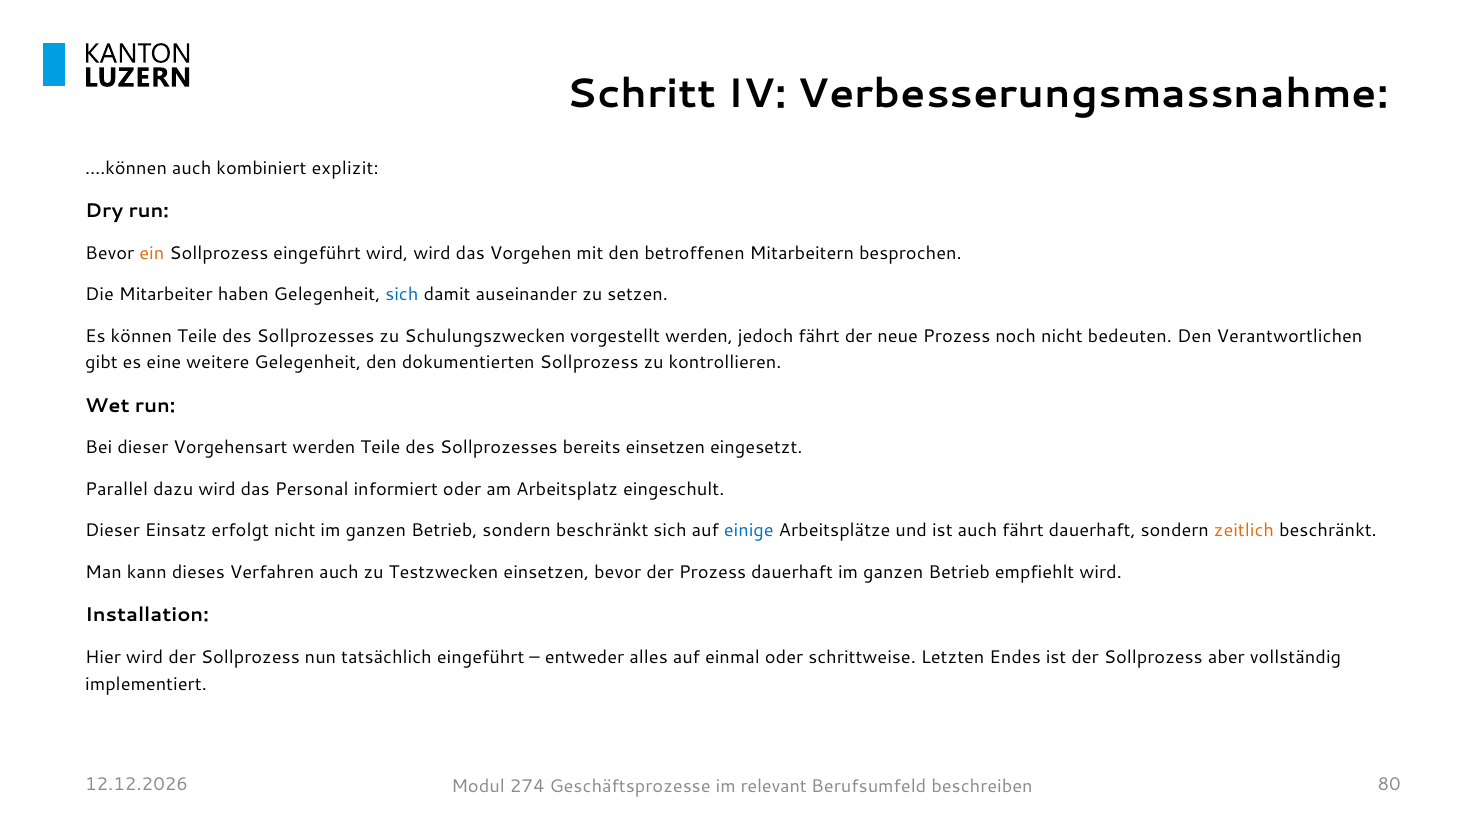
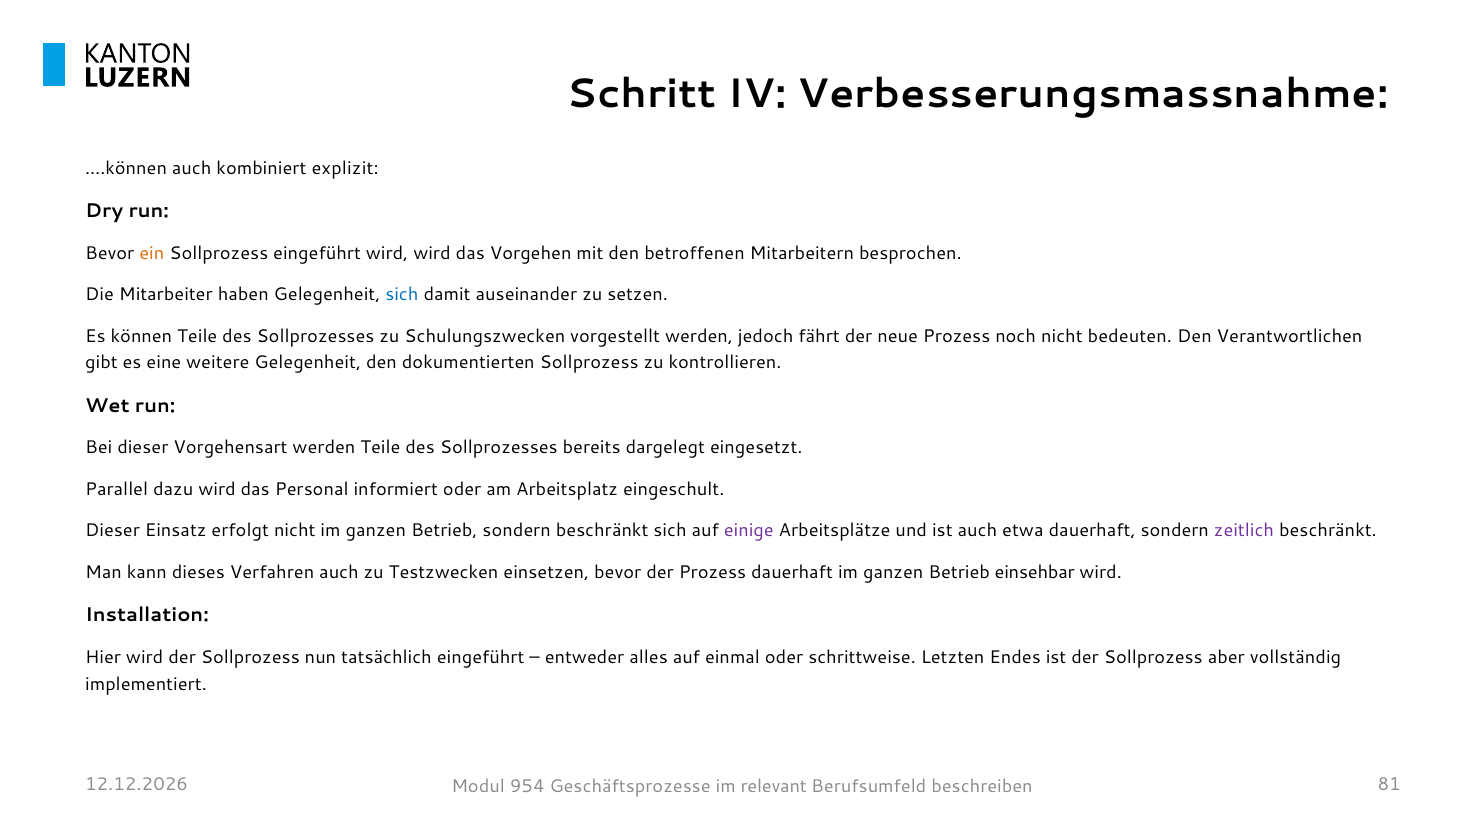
bereits einsetzen: einsetzen -> dargelegt
einige colour: blue -> purple
auch fährt: fährt -> etwa
zeitlich colour: orange -> purple
empfiehlt: empfiehlt -> einsehbar
274: 274 -> 954
80: 80 -> 81
